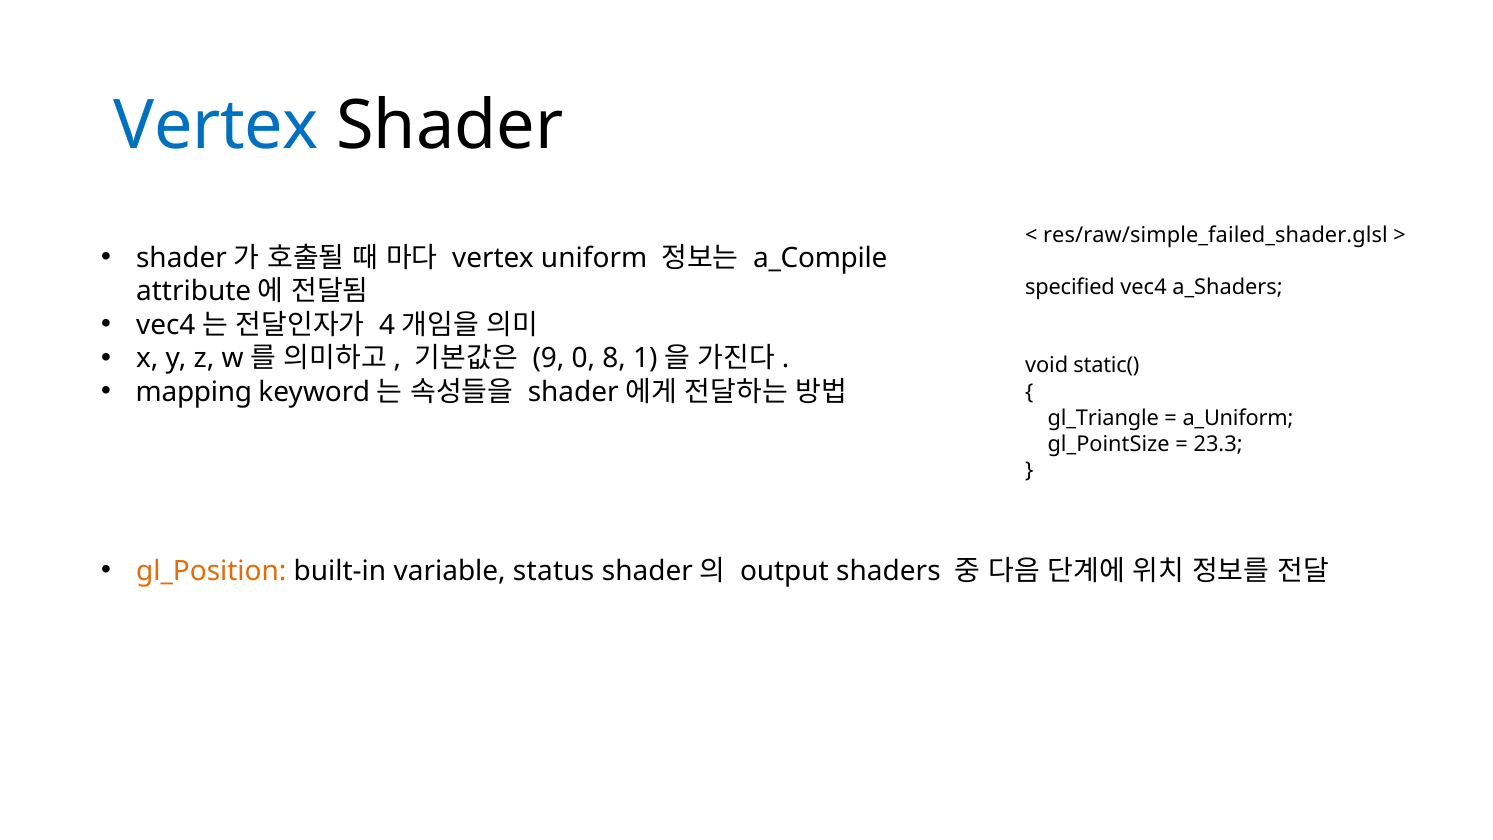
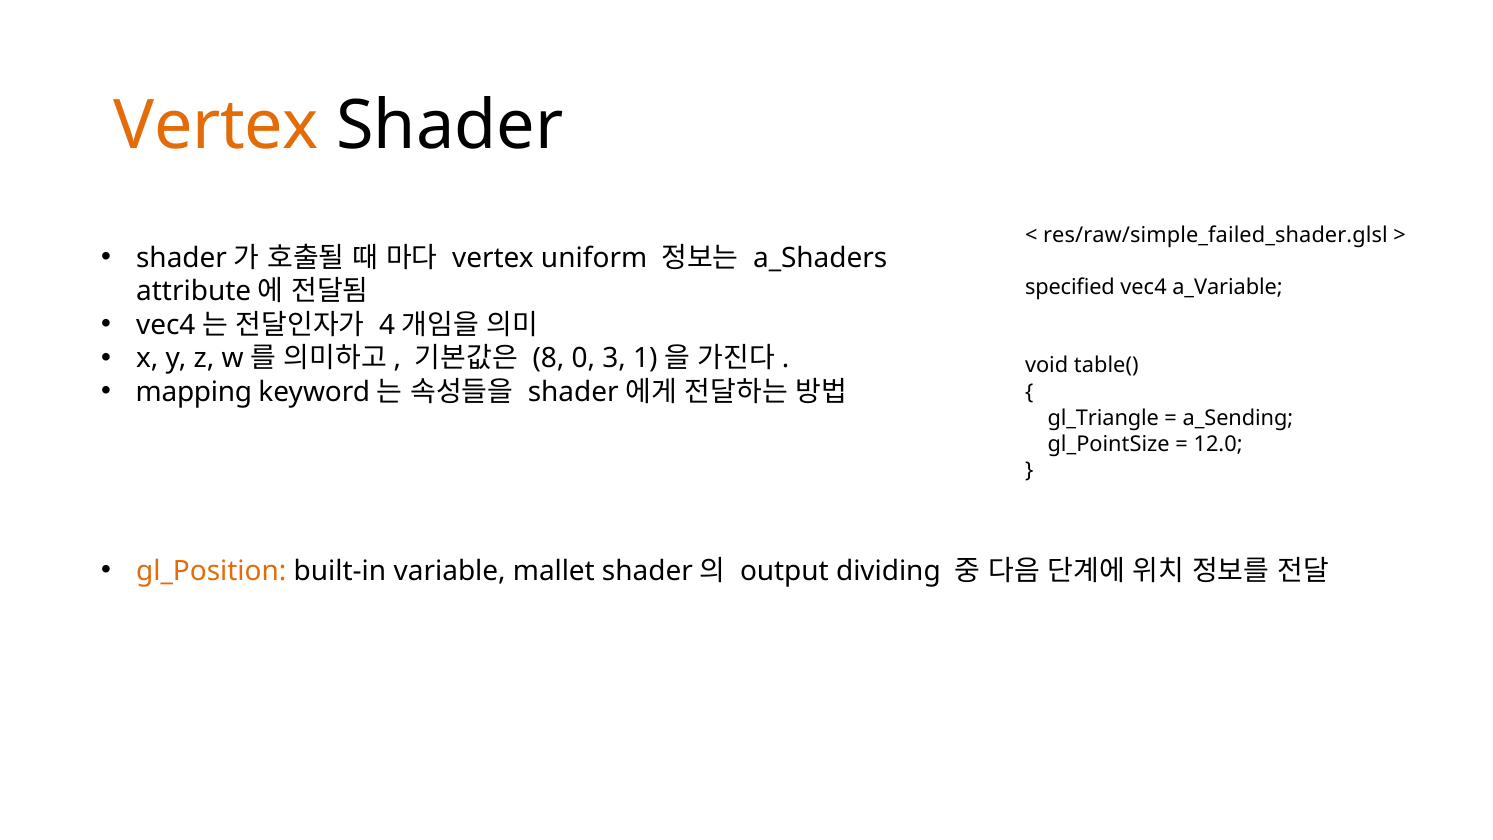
Vertex at (216, 125) colour: blue -> orange
a_Compile: a_Compile -> a_Shaders
a_Shaders: a_Shaders -> a_Variable
9: 9 -> 8
8: 8 -> 3
static(: static( -> table(
a_Uniform: a_Uniform -> a_Sending
23.3: 23.3 -> 12.0
status: status -> mallet
shaders: shaders -> dividing
